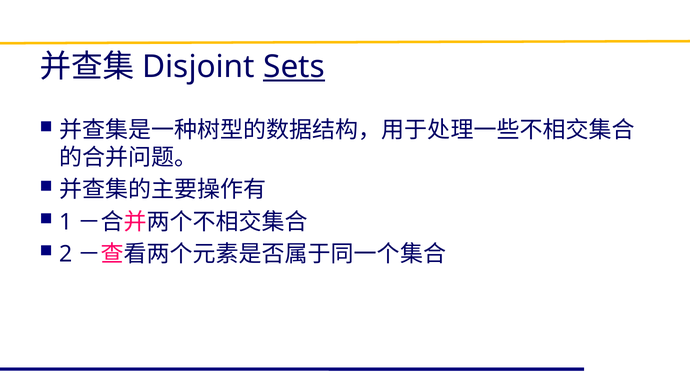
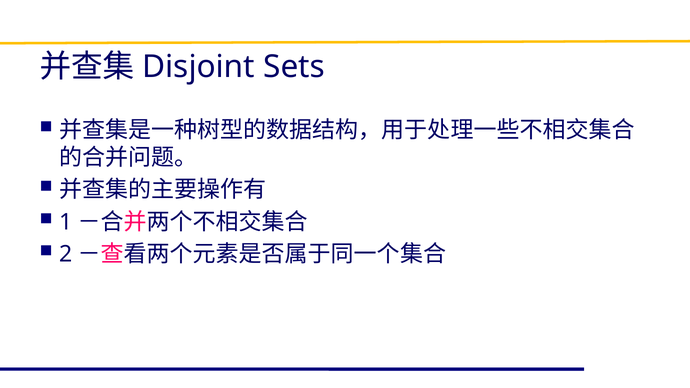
Sets underline: present -> none
